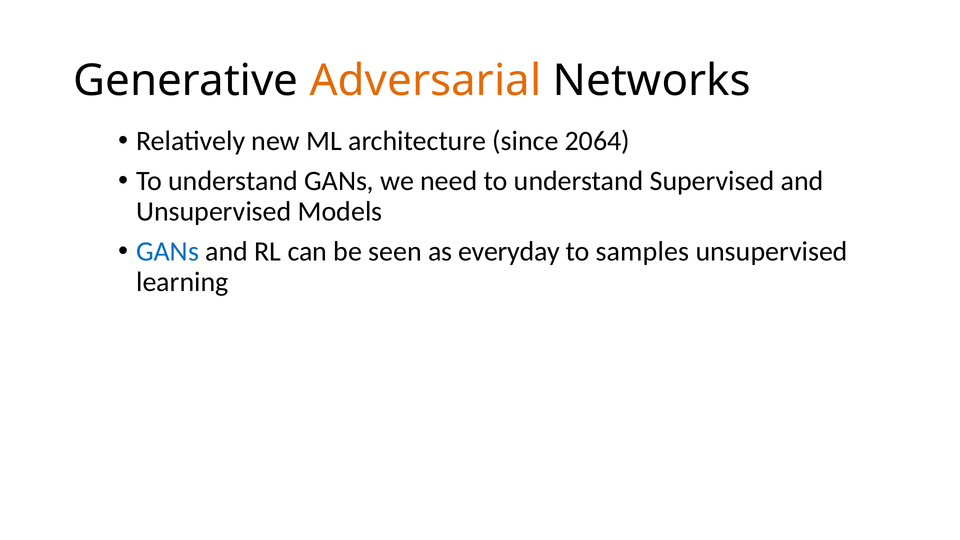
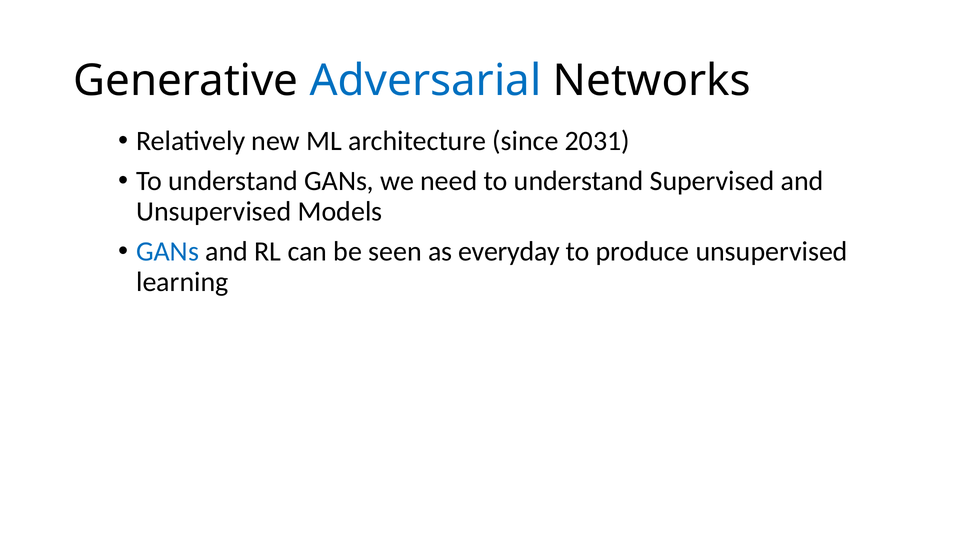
Adversarial colour: orange -> blue
2064: 2064 -> 2031
samples: samples -> produce
